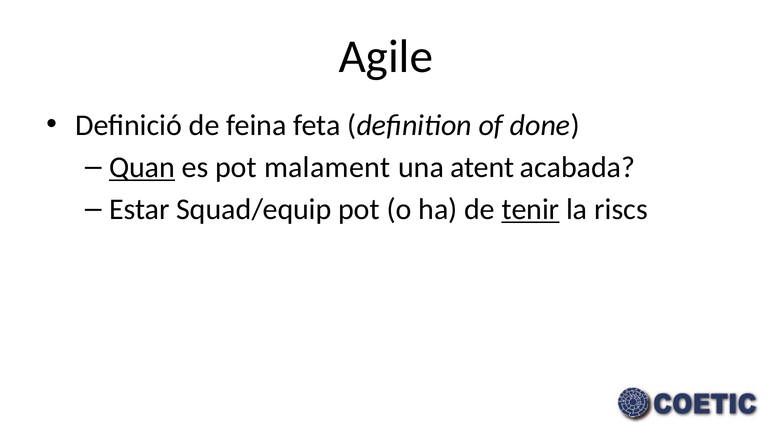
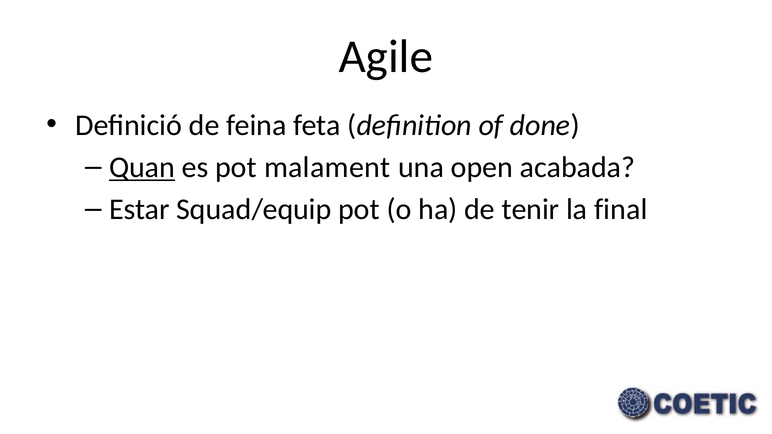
atent: atent -> open
tenir underline: present -> none
riscs: riscs -> final
